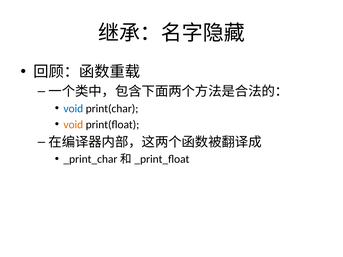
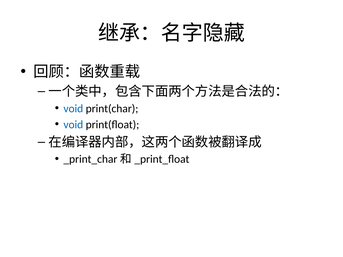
void at (73, 125) colour: orange -> blue
